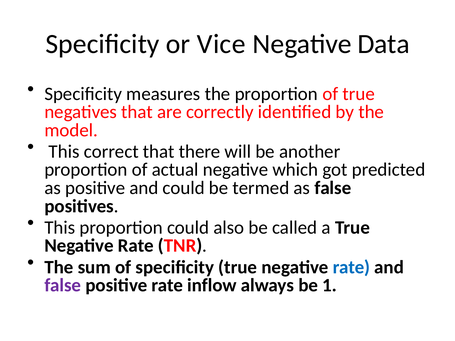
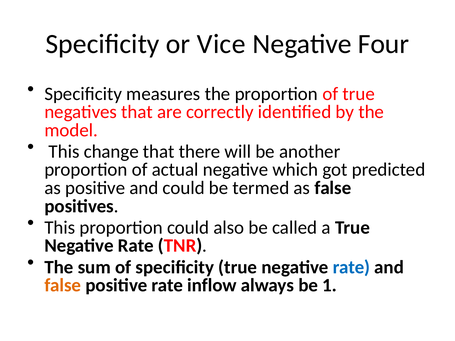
Data: Data -> Four
correct: correct -> change
false at (63, 286) colour: purple -> orange
